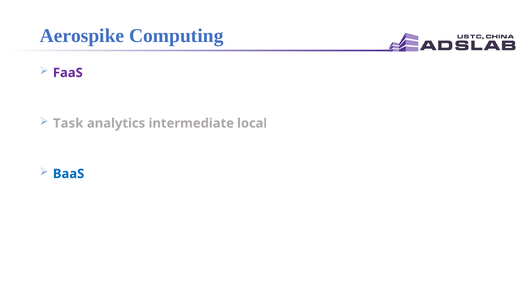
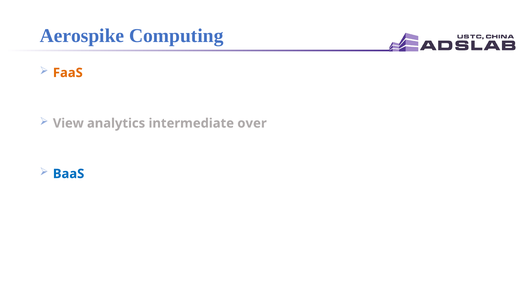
FaaS colour: purple -> orange
Task: Task -> View
local: local -> over
